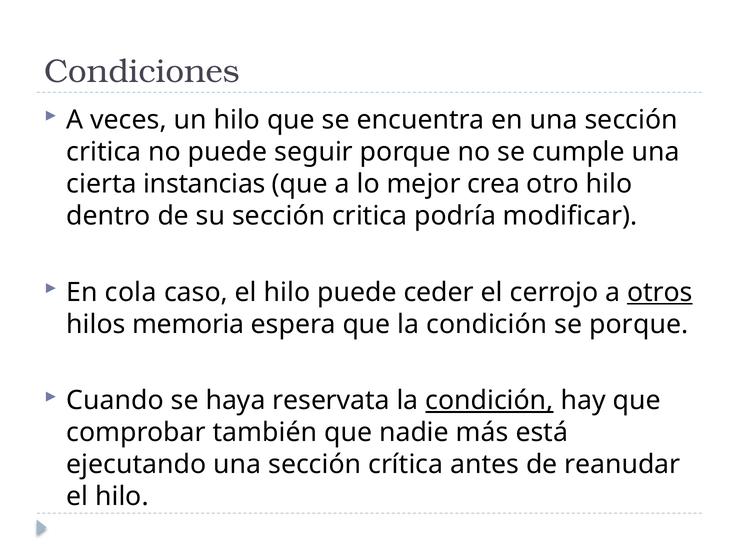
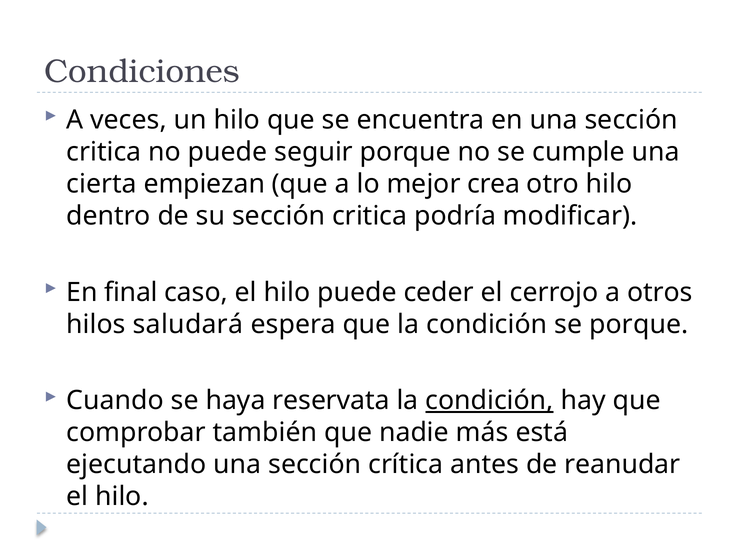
instancias: instancias -> empiezan
cola: cola -> final
otros underline: present -> none
memoria: memoria -> saludará
